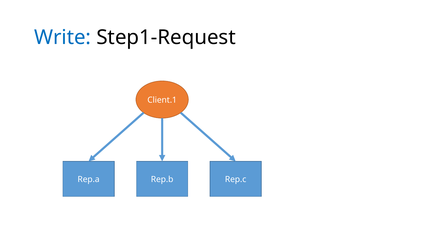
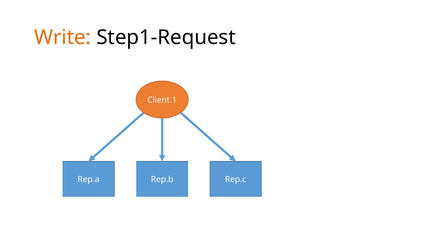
Write colour: blue -> orange
